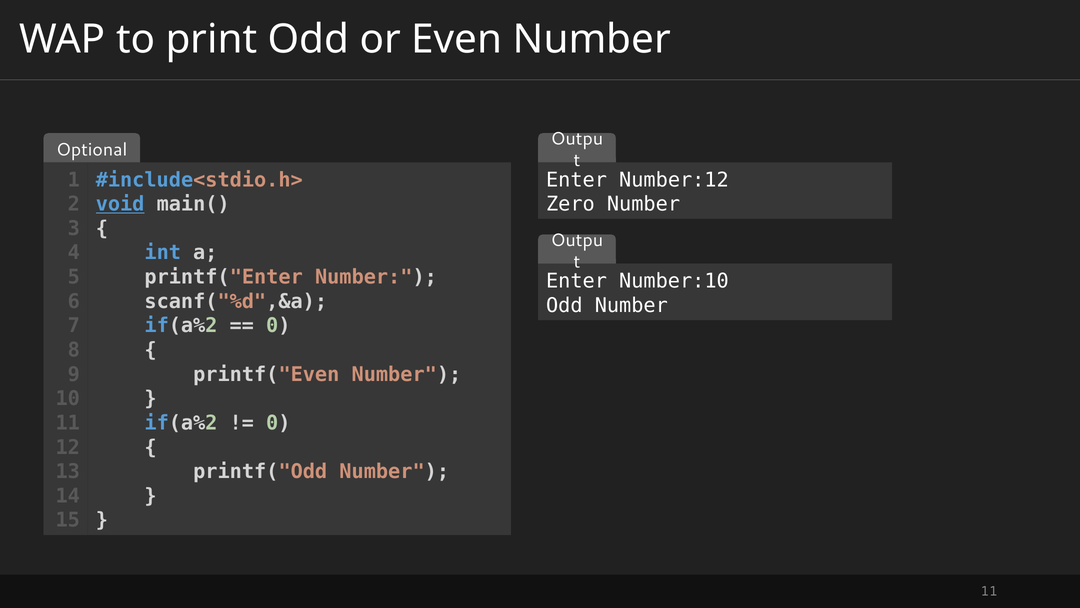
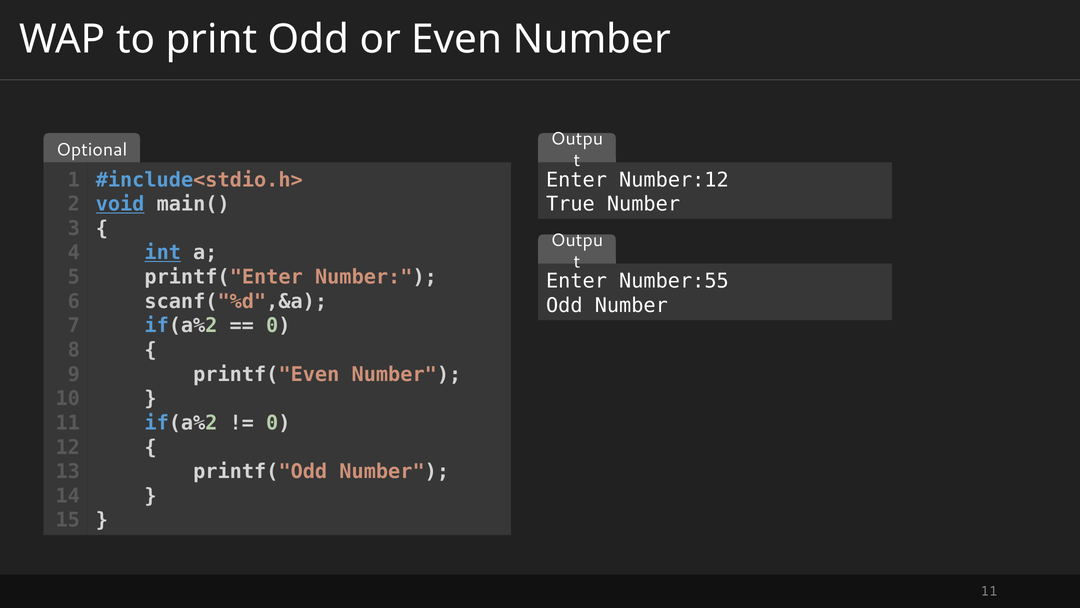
Zero: Zero -> True
int underline: none -> present
Number:10: Number:10 -> Number:55
